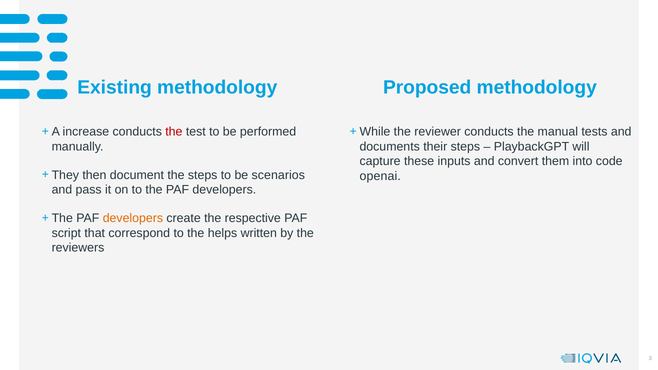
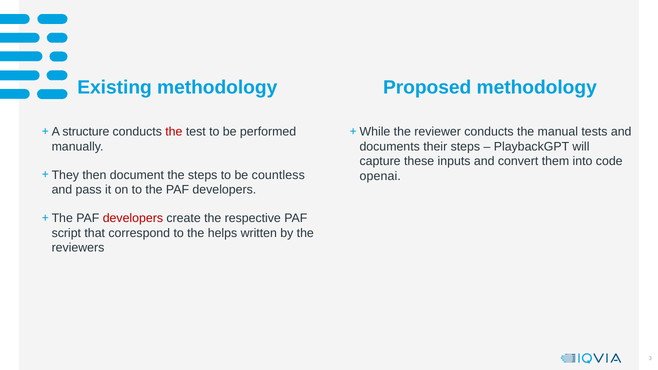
increase: increase -> structure
scenarios: scenarios -> countless
developers at (133, 218) colour: orange -> red
